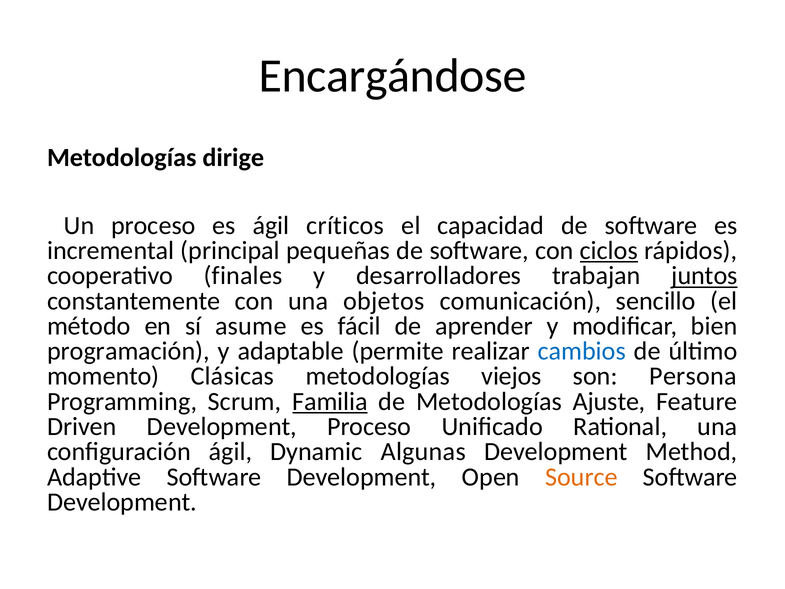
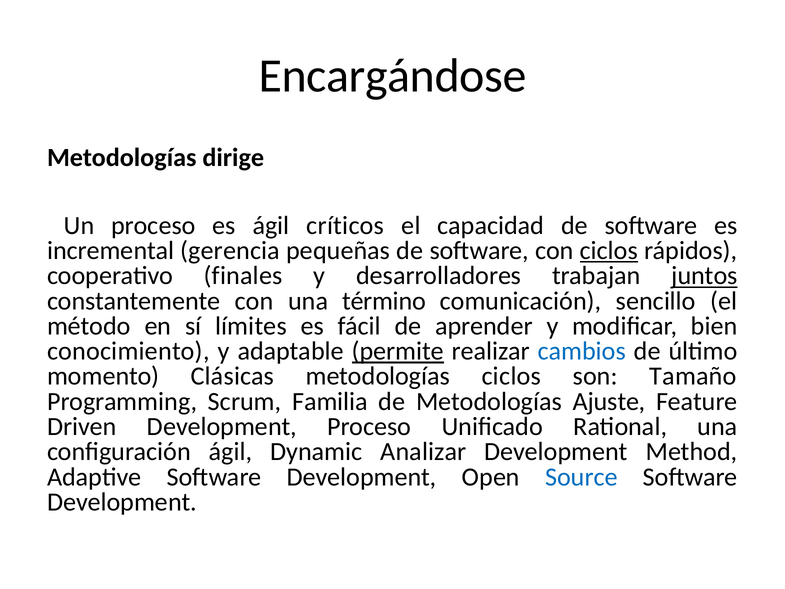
principal: principal -> gerencia
objetos: objetos -> término
asume: asume -> límites
programación: programación -> conocimiento
permite underline: none -> present
metodologías viejos: viejos -> ciclos
Persona: Persona -> Tamaño
Familia underline: present -> none
Algunas: Algunas -> Analizar
Source colour: orange -> blue
